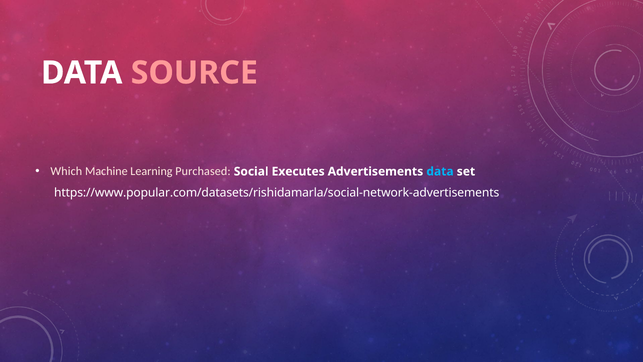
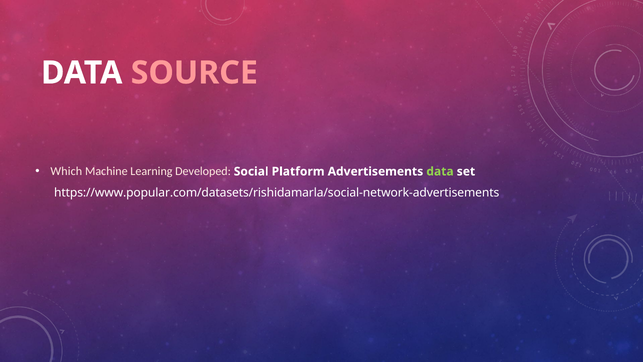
Purchased: Purchased -> Developed
Executes: Executes -> Platform
data at (440, 171) colour: light blue -> light green
